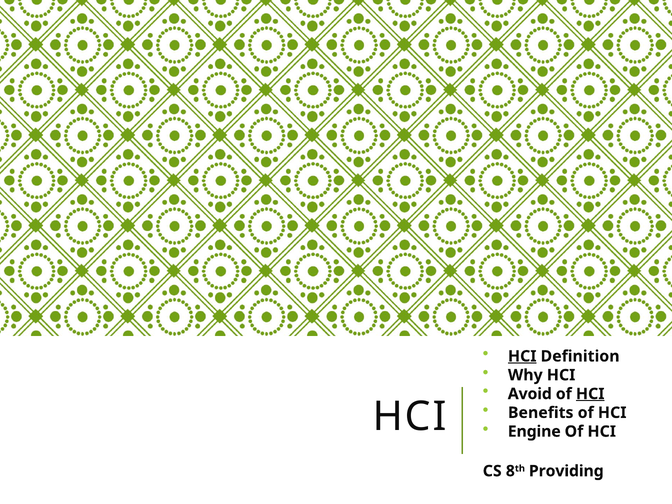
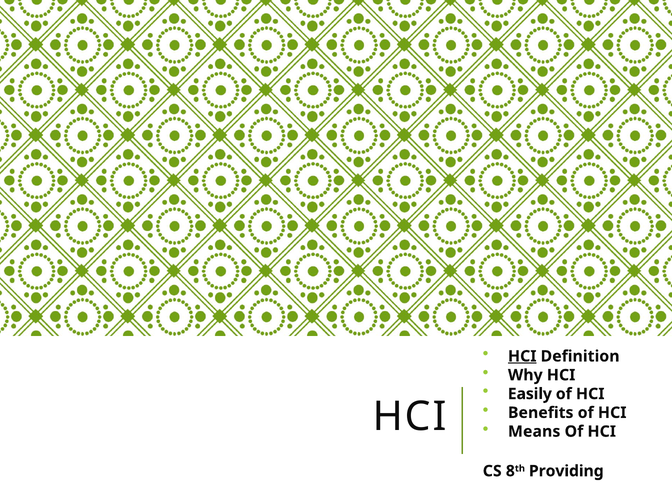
Avoid: Avoid -> Easily
HCI at (590, 394) underline: present -> none
Engine: Engine -> Means
